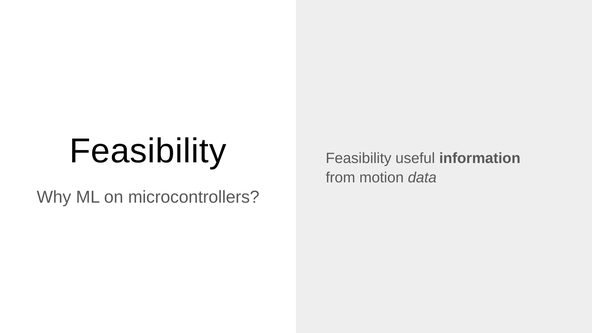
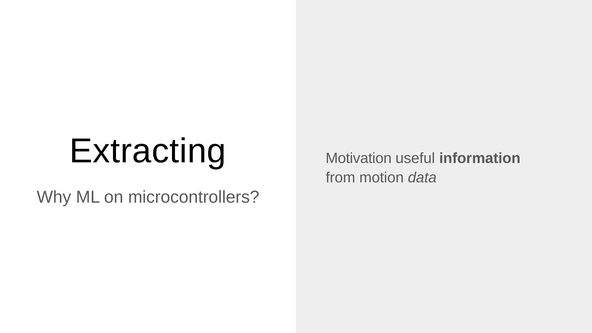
Feasibility at (148, 151): Feasibility -> Extracting
Feasibility at (359, 158): Feasibility -> Motivation
